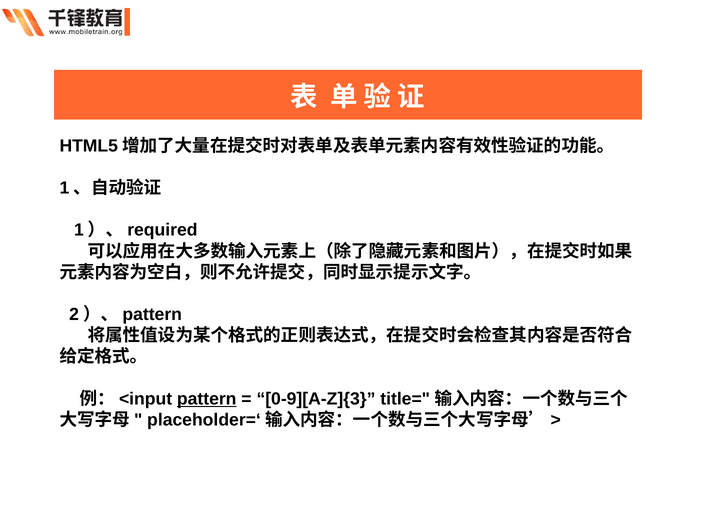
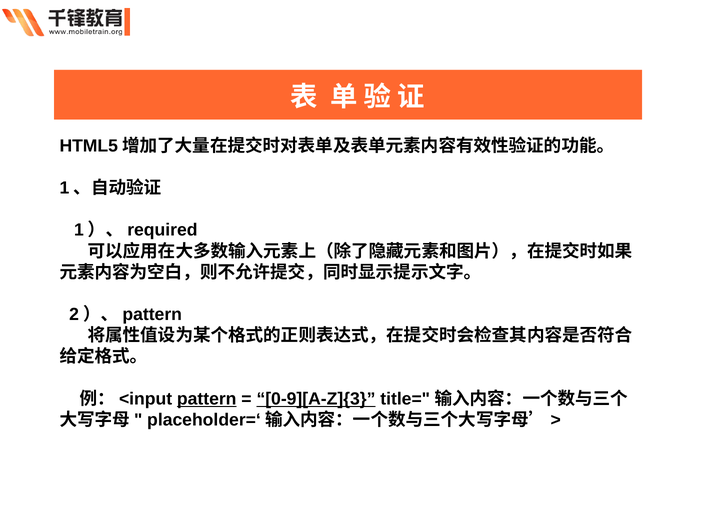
0-9][A-Z]{3 underline: none -> present
